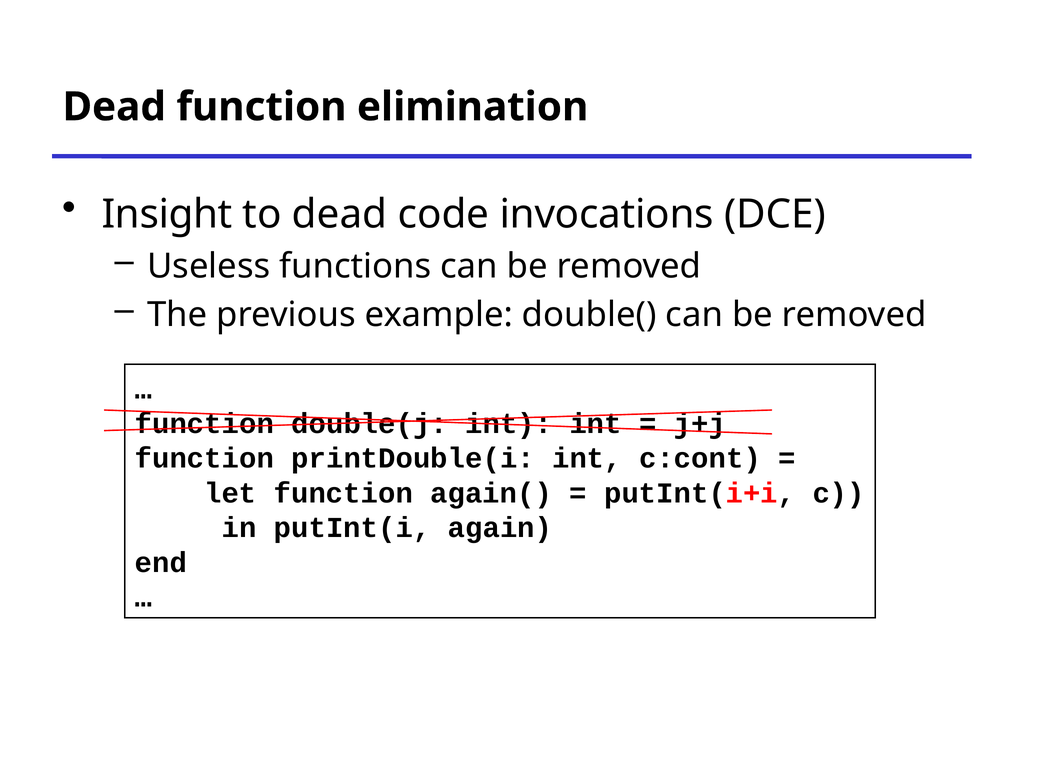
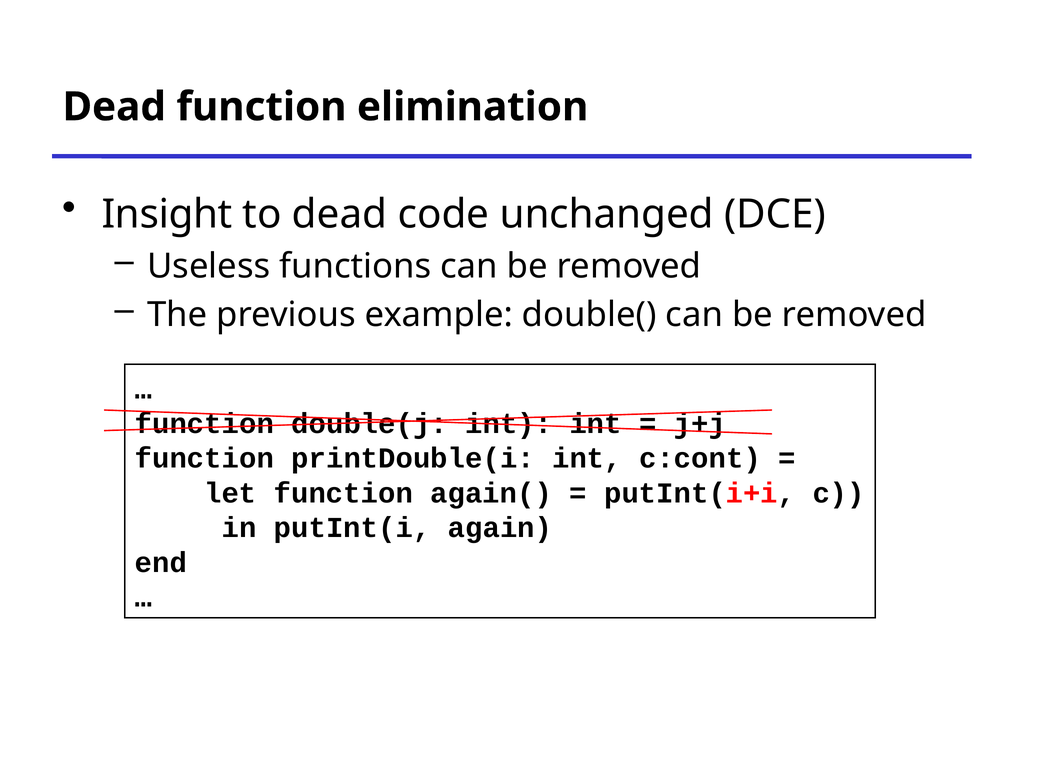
invocations: invocations -> unchanged
